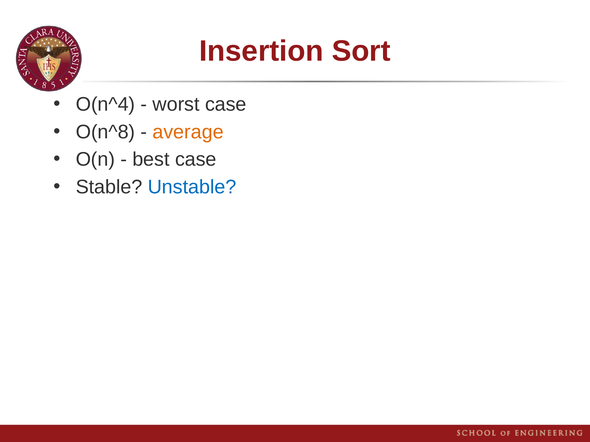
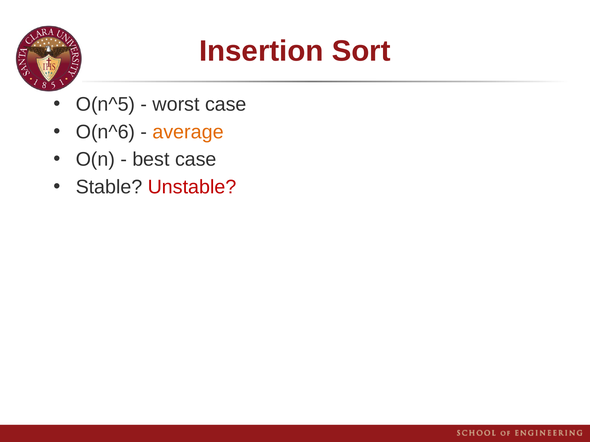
O(n^4: O(n^4 -> O(n^5
O(n^8: O(n^8 -> O(n^6
Unstable colour: blue -> red
